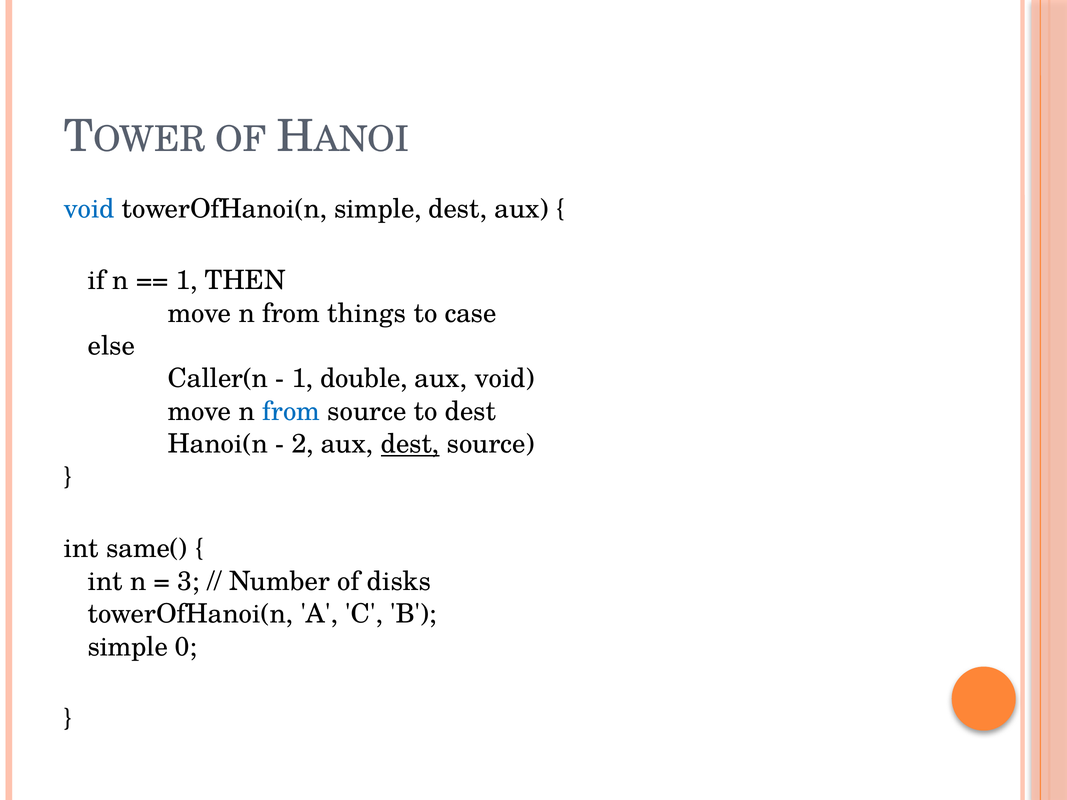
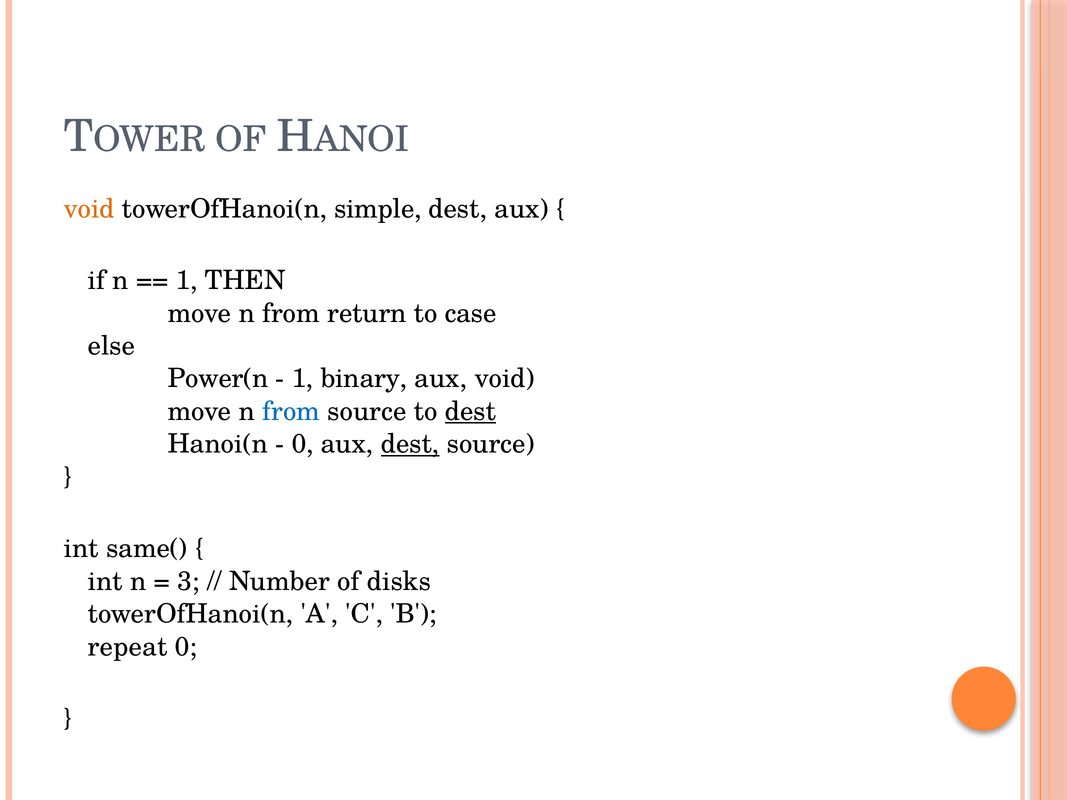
void at (89, 209) colour: blue -> orange
things: things -> return
Caller(n: Caller(n -> Power(n
double: double -> binary
dest at (471, 412) underline: none -> present
2 at (303, 444): 2 -> 0
simple at (128, 647): simple -> repeat
